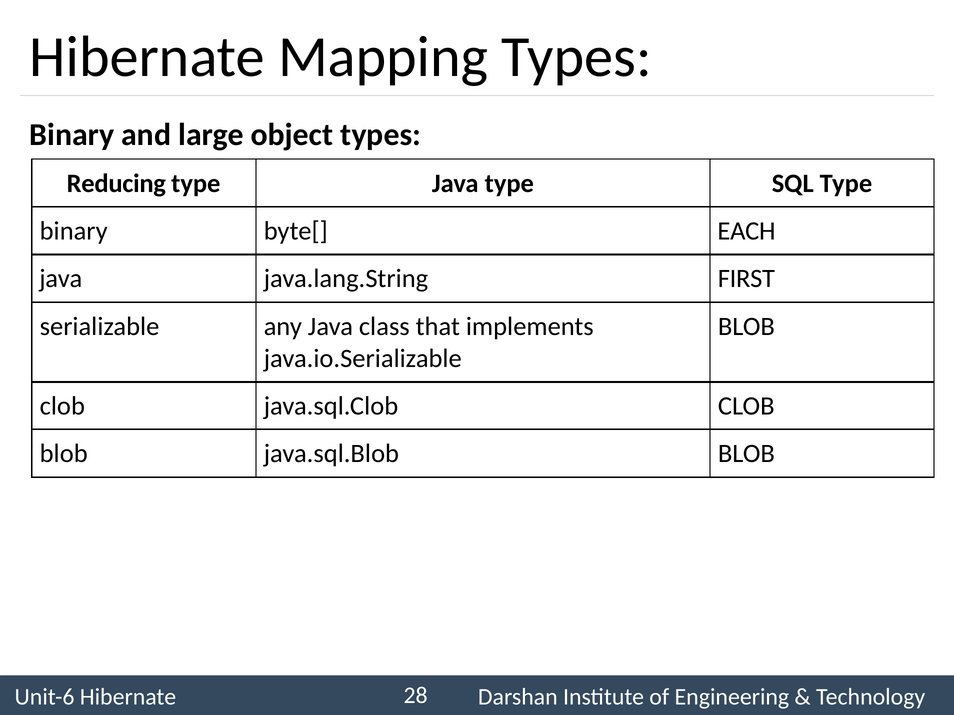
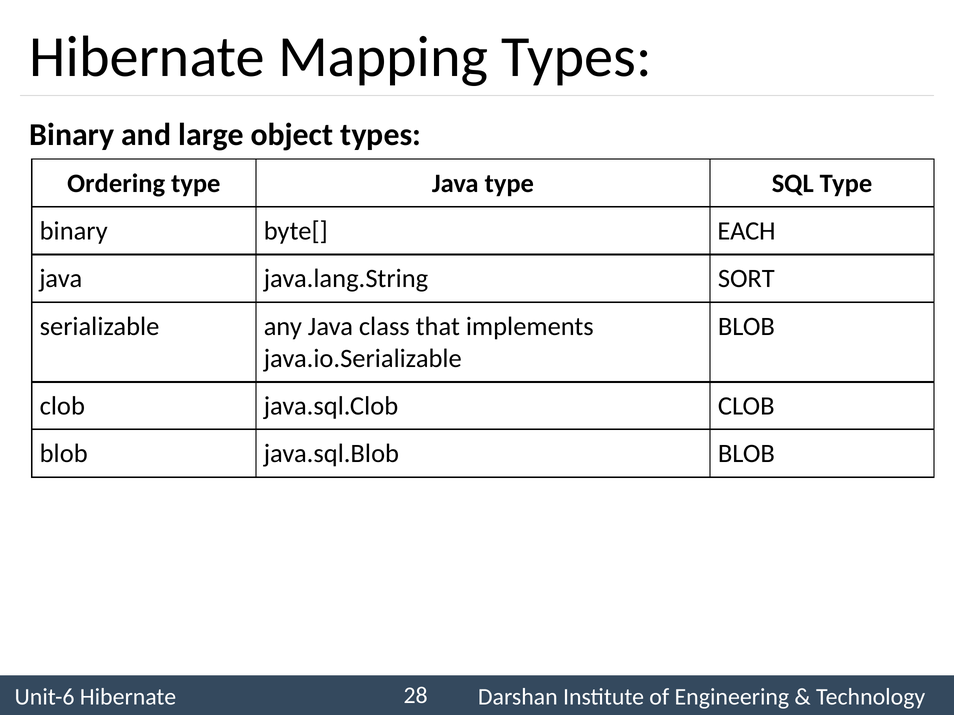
Reducing: Reducing -> Ordering
FIRST: FIRST -> SORT
